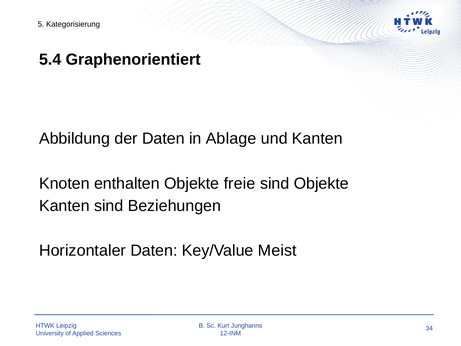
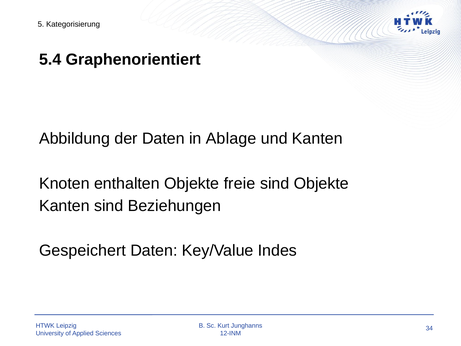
Horizontaler: Horizontaler -> Gespeichert
Meist: Meist -> Indes
